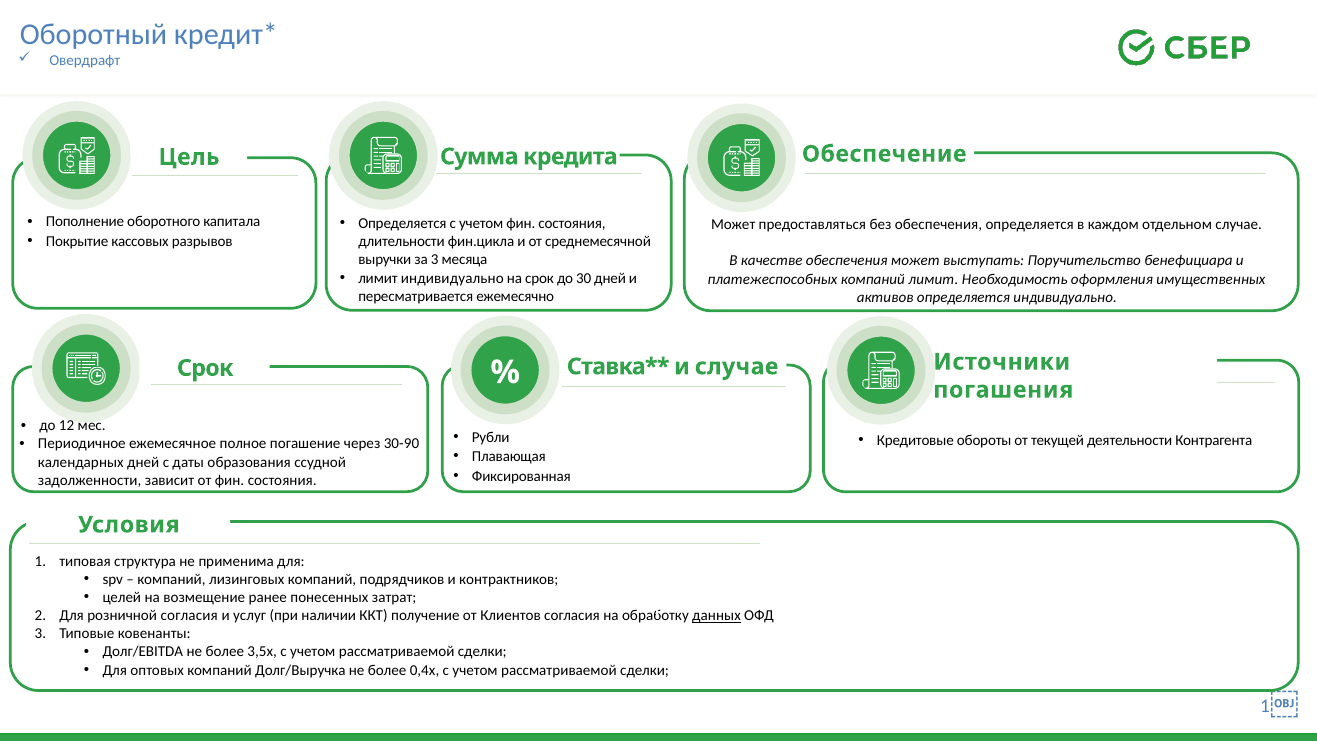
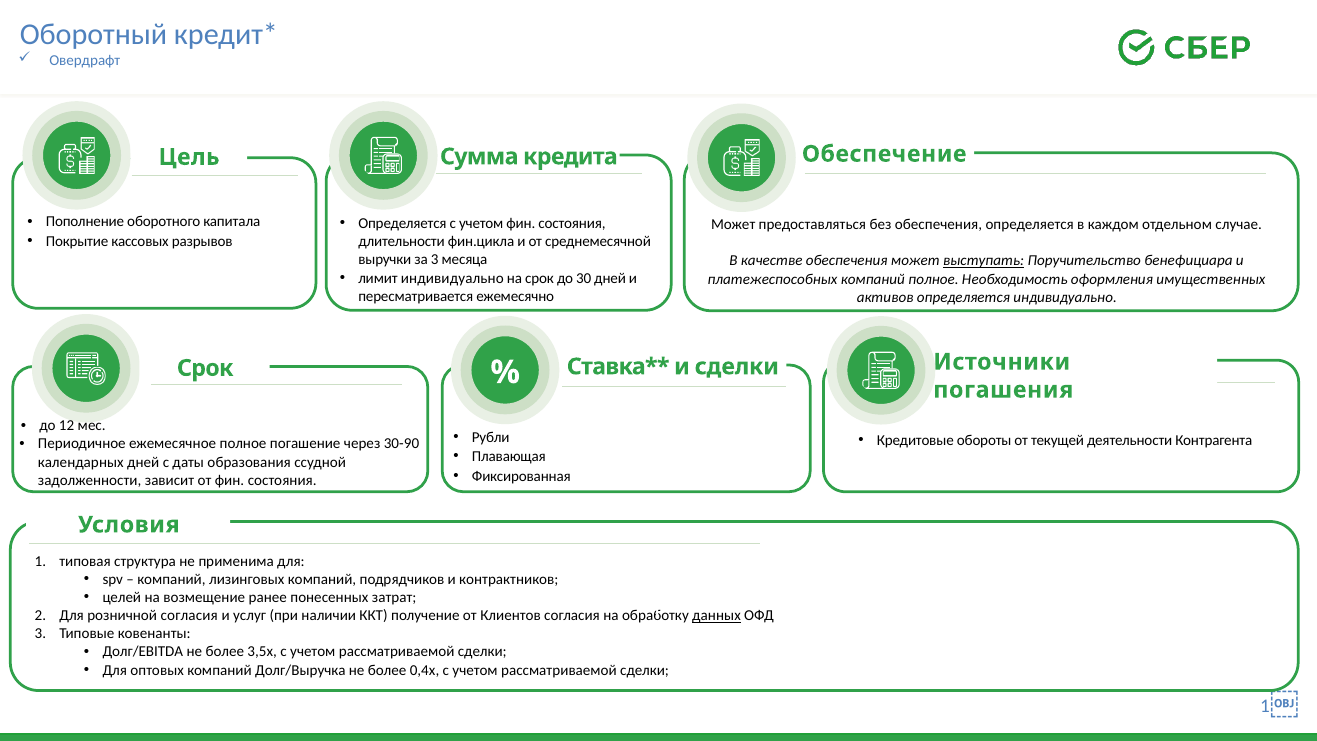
выступать underline: none -> present
компаний лимит: лимит -> полное
и случае: случае -> сделки
